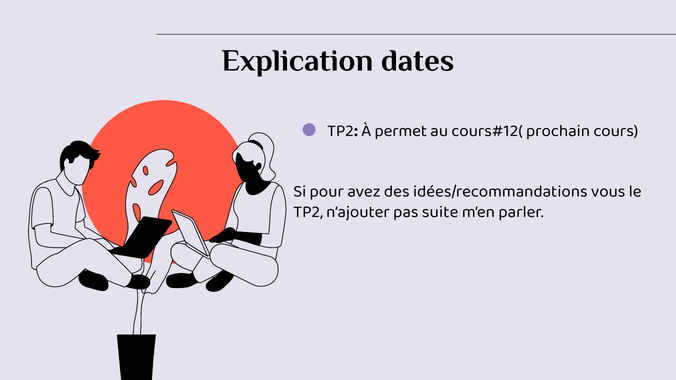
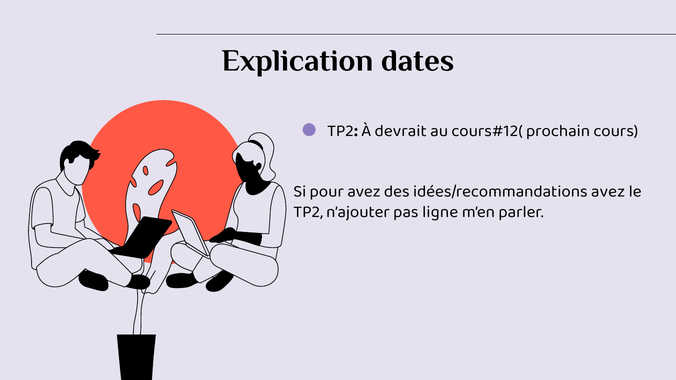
permet: permet -> devrait
idées/recommandations vous: vous -> avez
suite: suite -> ligne
